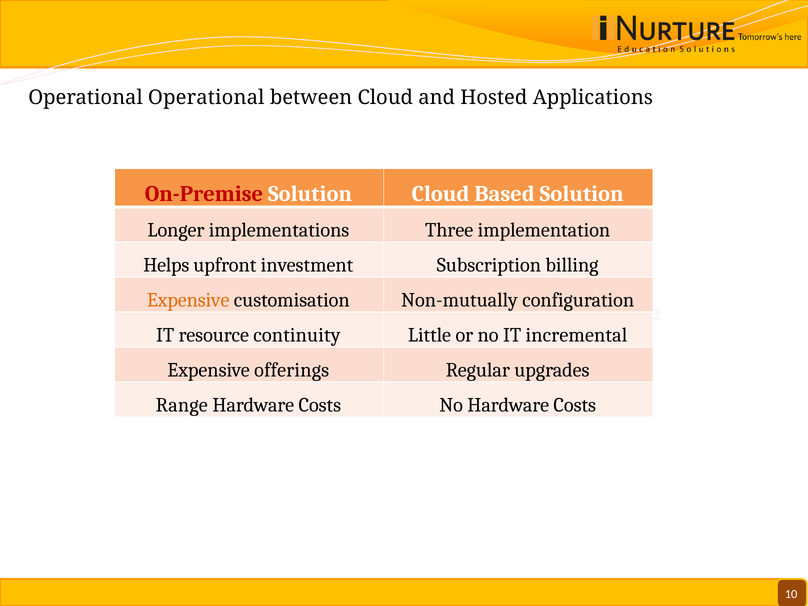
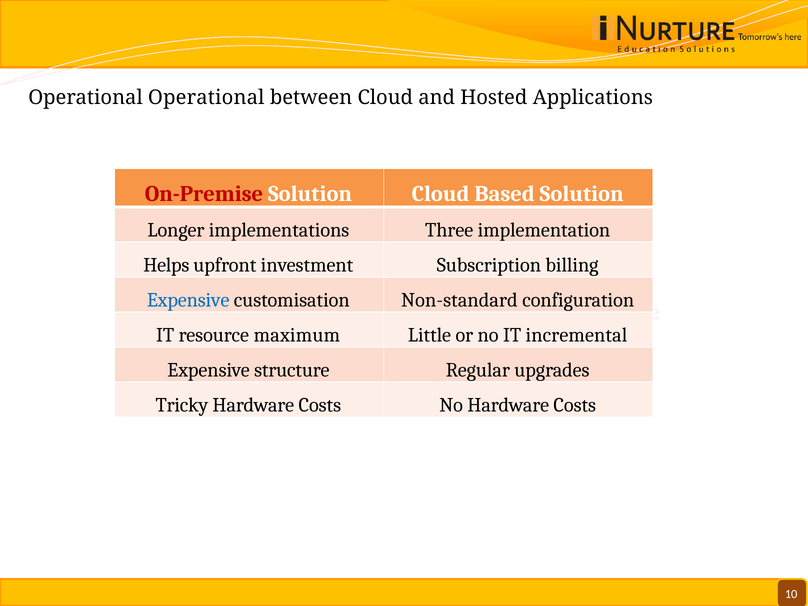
Expensive at (188, 300) colour: orange -> blue
Non-mutually: Non-mutually -> Non-standard
continuity: continuity -> maximum
offerings: offerings -> structure
Range: Range -> Tricky
